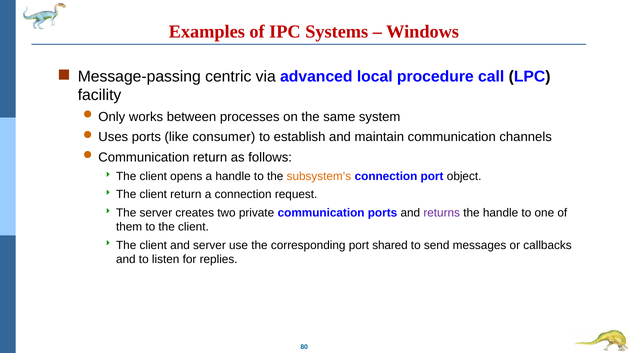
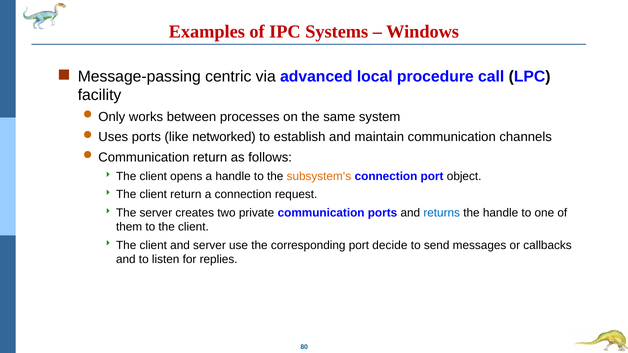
consumer: consumer -> networked
returns colour: purple -> blue
shared: shared -> decide
